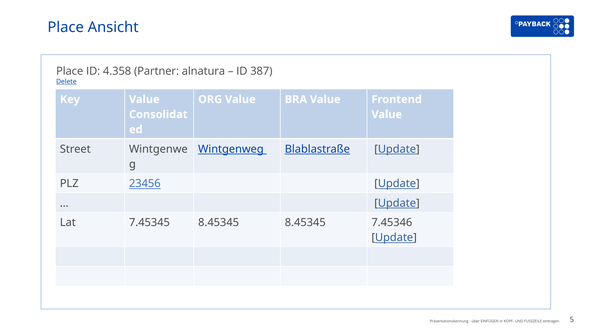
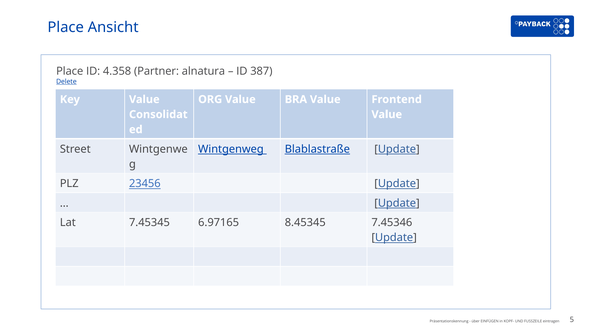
7.45345 8.45345: 8.45345 -> 6.97165
